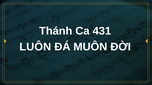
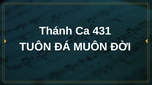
LUÔN: LUÔN -> TUÔN
